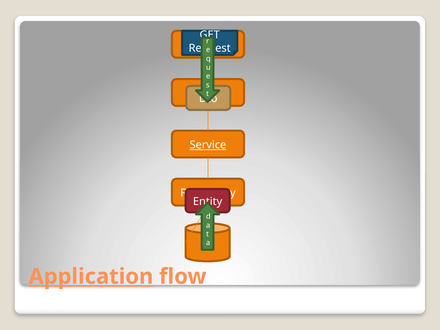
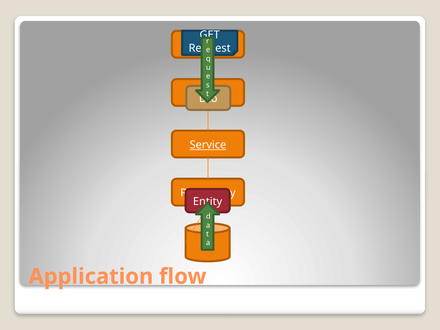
Application underline: present -> none
